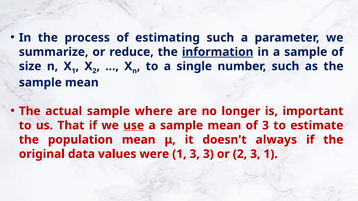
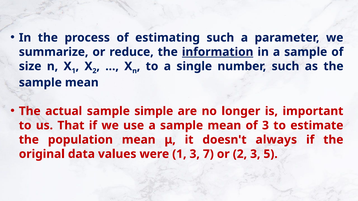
where: where -> simple
use underline: present -> none
3 3: 3 -> 7
3 1: 1 -> 5
